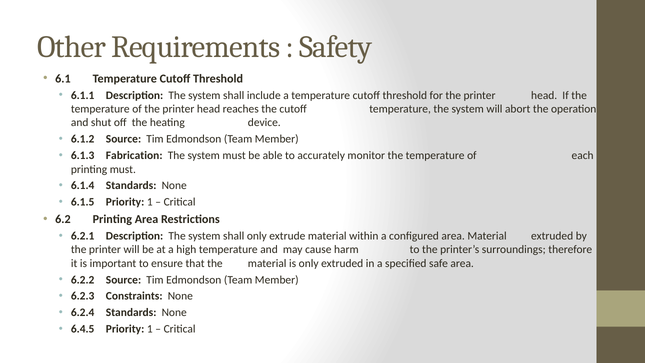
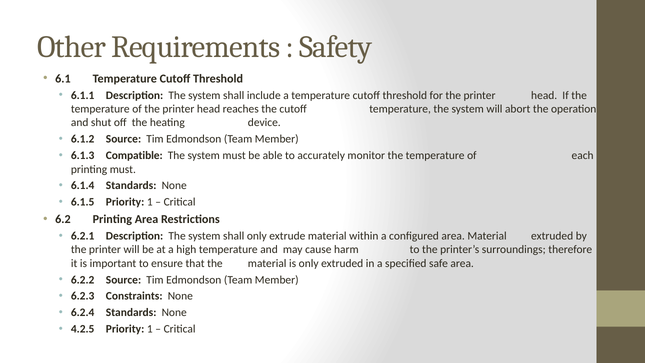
Fabrication: Fabrication -> Compatible
6.4.5: 6.4.5 -> 4.2.5
